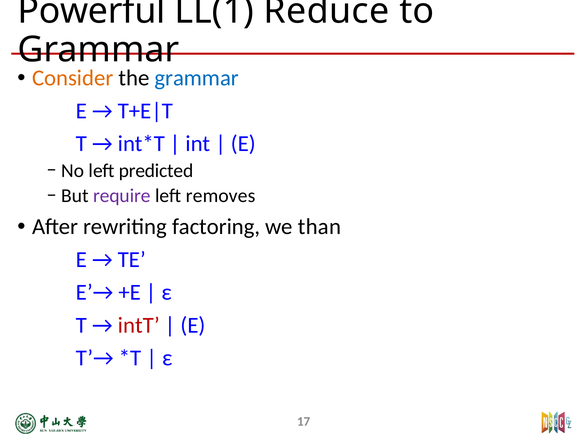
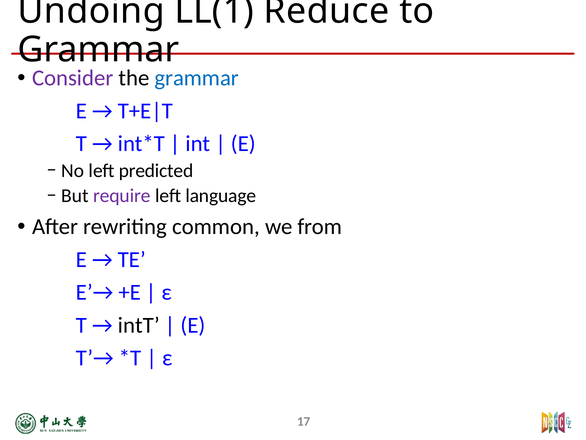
Powerful: Powerful -> Undoing
Consider colour: orange -> purple
removes: removes -> language
factoring: factoring -> common
than: than -> from
intT colour: red -> black
